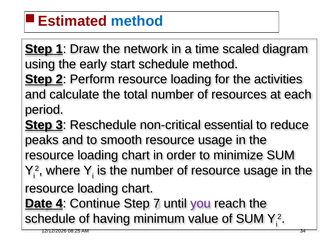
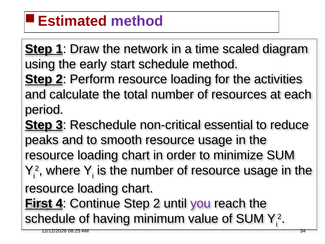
method at (137, 21) colour: blue -> purple
Date: Date -> First
Continue Step 7: 7 -> 2
